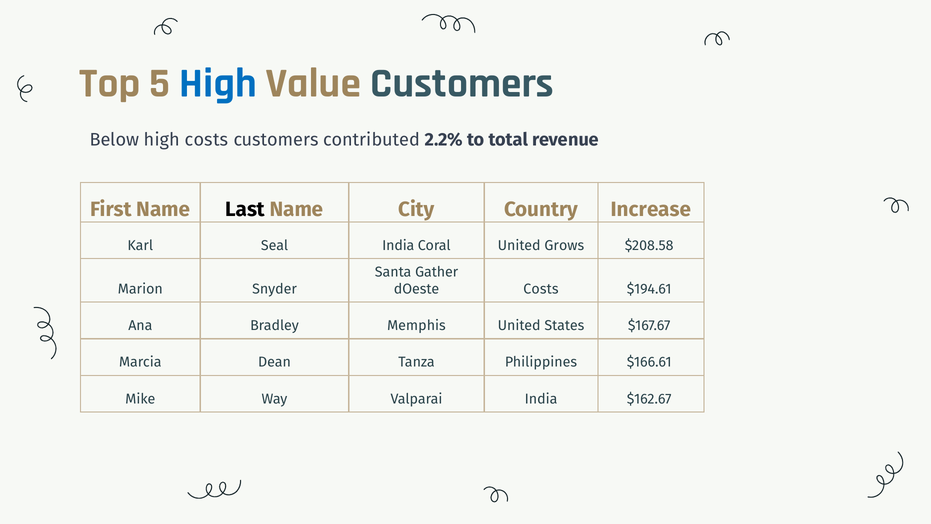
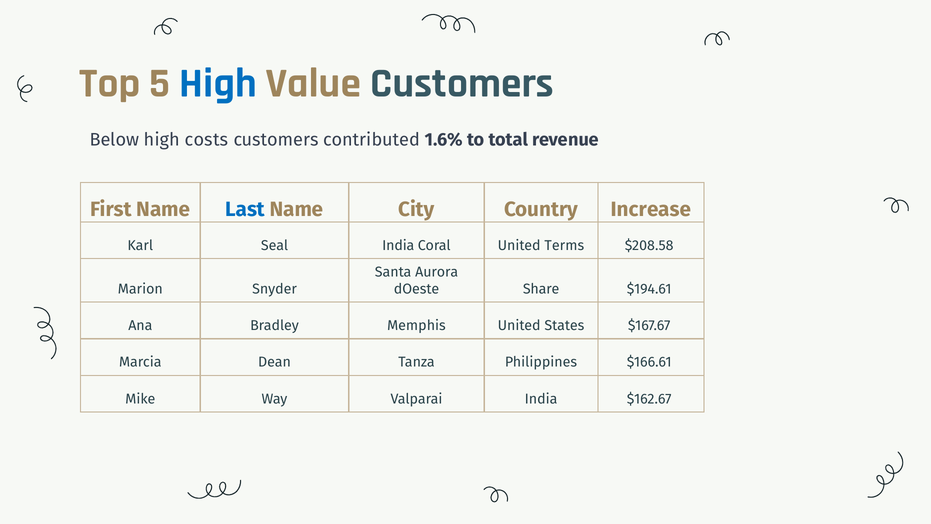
2.2%: 2.2% -> 1.6%
Last colour: black -> blue
Grows: Grows -> Terms
Gather: Gather -> Aurora
dOeste Costs: Costs -> Share
